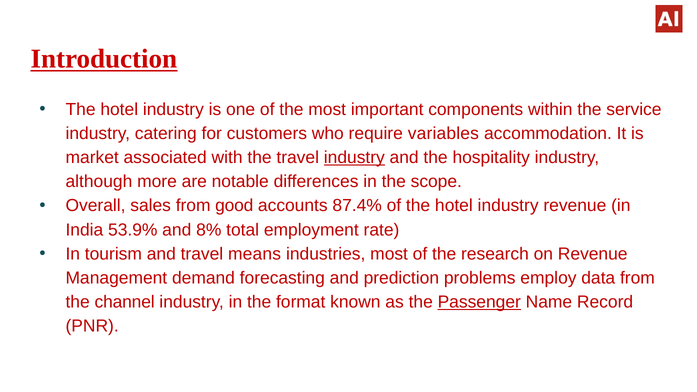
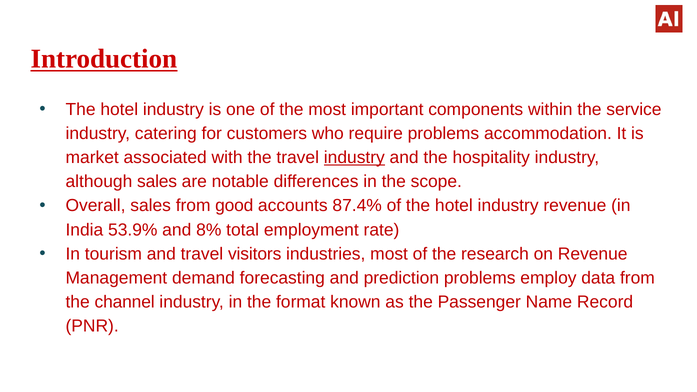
require variables: variables -> problems
although more: more -> sales
means: means -> visitors
Passenger underline: present -> none
